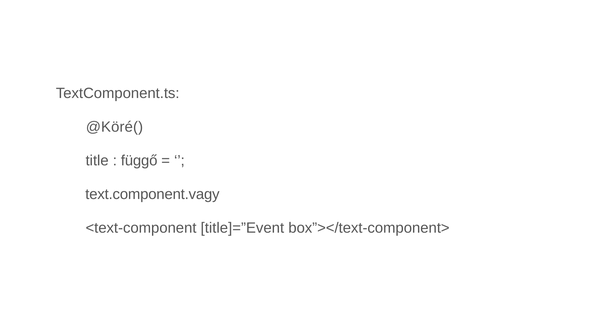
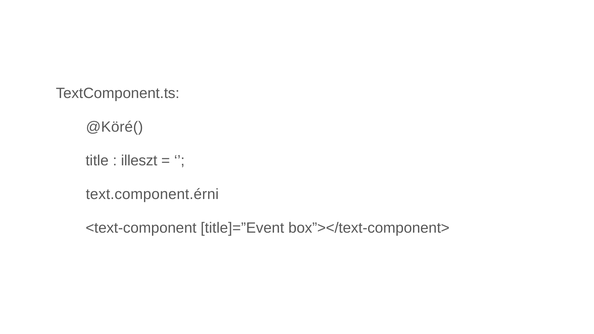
függő: függő -> illeszt
text.component.vagy: text.component.vagy -> text.component.érni
